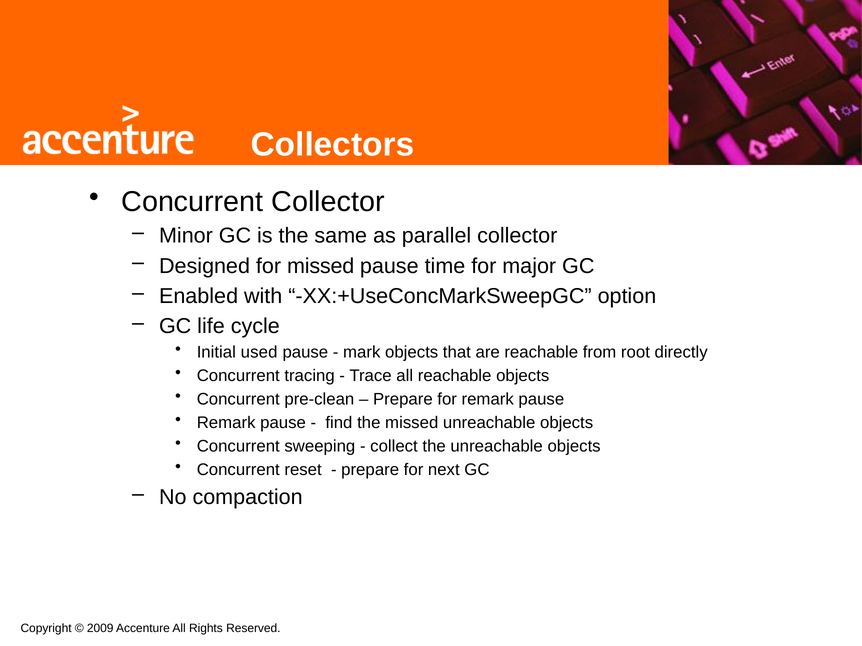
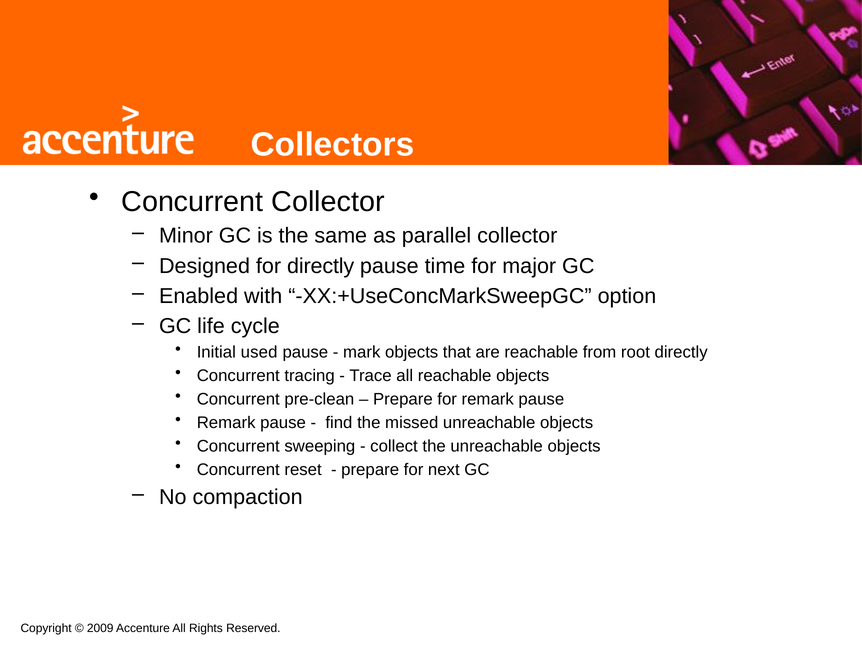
for missed: missed -> directly
